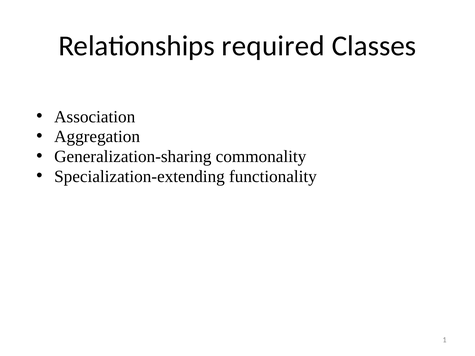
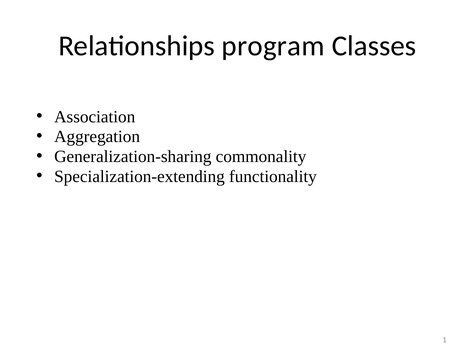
required: required -> program
